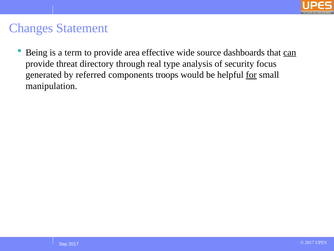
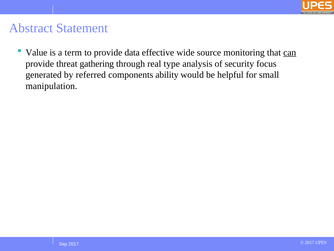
Changes: Changes -> Abstract
Being: Being -> Value
area: area -> data
dashboards: dashboards -> monitoring
directory: directory -> gathering
troops: troops -> ability
for underline: present -> none
